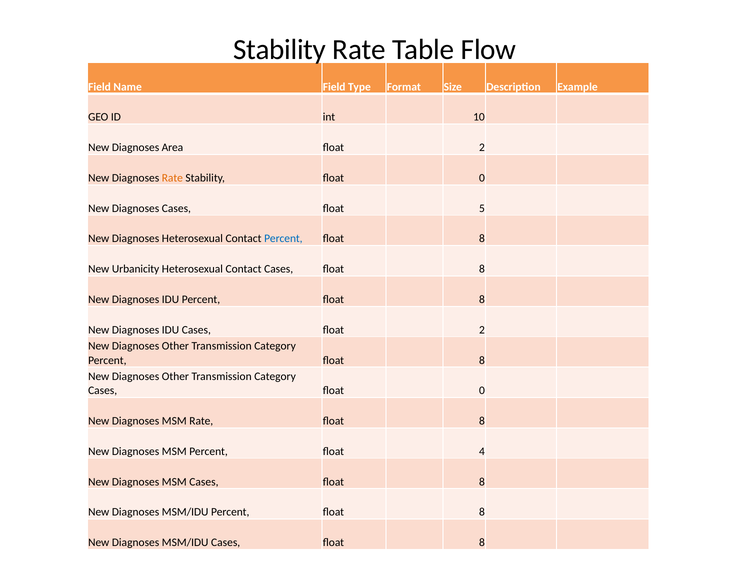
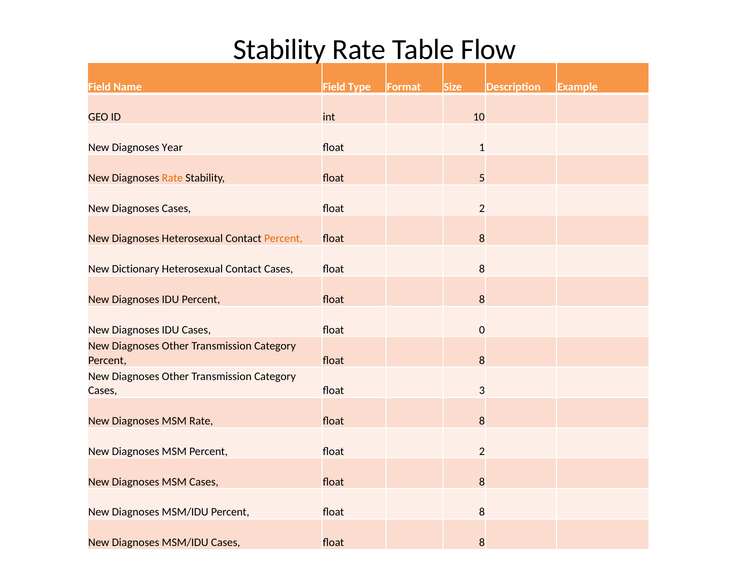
Area: Area -> Year
2 at (482, 147): 2 -> 1
Stability float 0: 0 -> 5
Cases float 5: 5 -> 2
Percent at (283, 239) colour: blue -> orange
Urbanicity: Urbanicity -> Dictionary
Cases float 2: 2 -> 0
Cases float 0: 0 -> 3
Percent float 4: 4 -> 2
